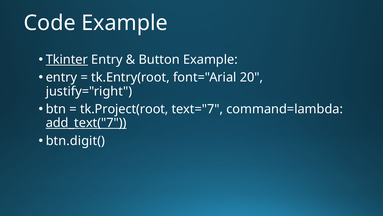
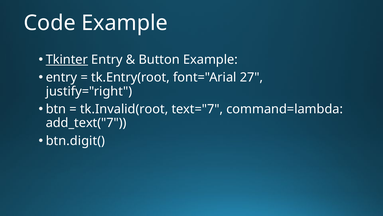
20: 20 -> 27
tk.Project(root: tk.Project(root -> tk.Invalid(root
add_text("7 underline: present -> none
